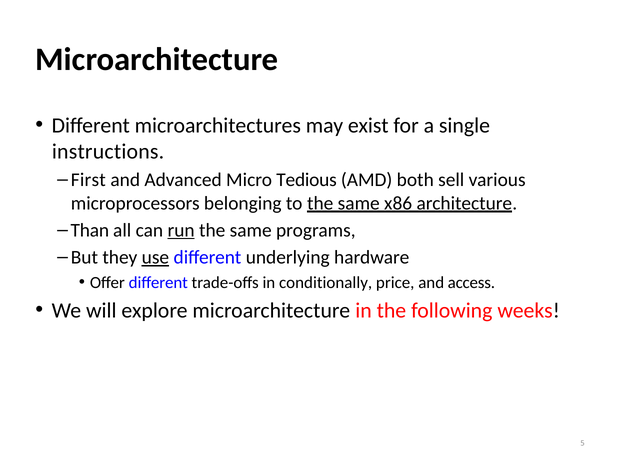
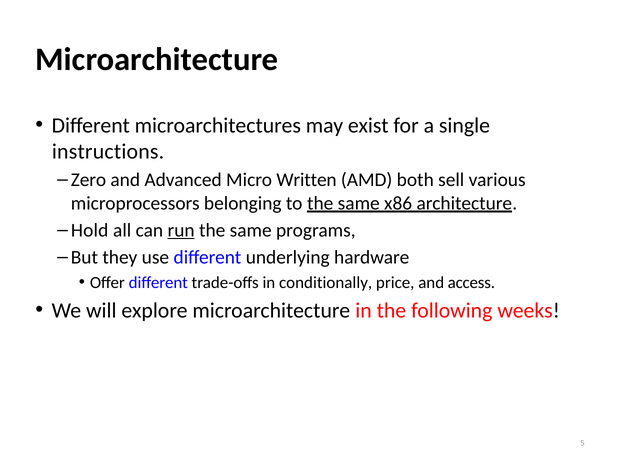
First: First -> Zero
Tedious: Tedious -> Written
Than: Than -> Hold
use underline: present -> none
